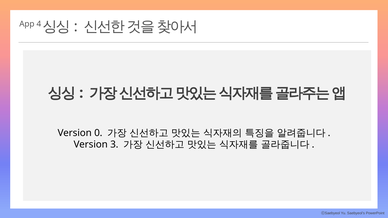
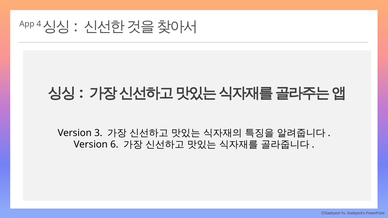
0: 0 -> 3
3: 3 -> 6
